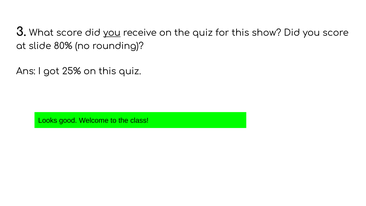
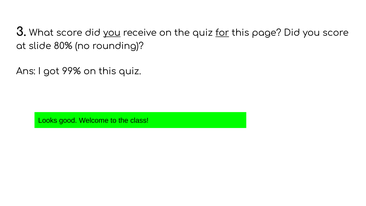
for underline: none -> present
show: show -> page
25%: 25% -> 99%
